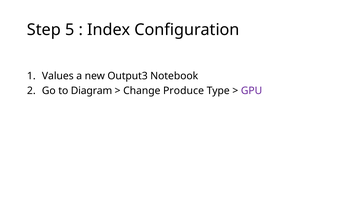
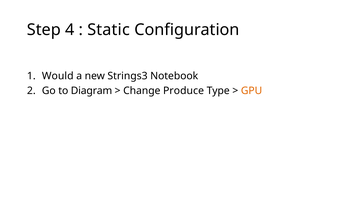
5: 5 -> 4
Index: Index -> Static
Values: Values -> Would
Output3: Output3 -> Strings3
GPU colour: purple -> orange
